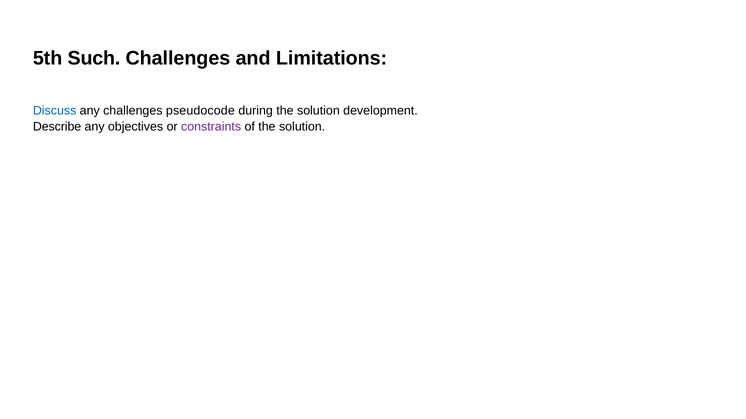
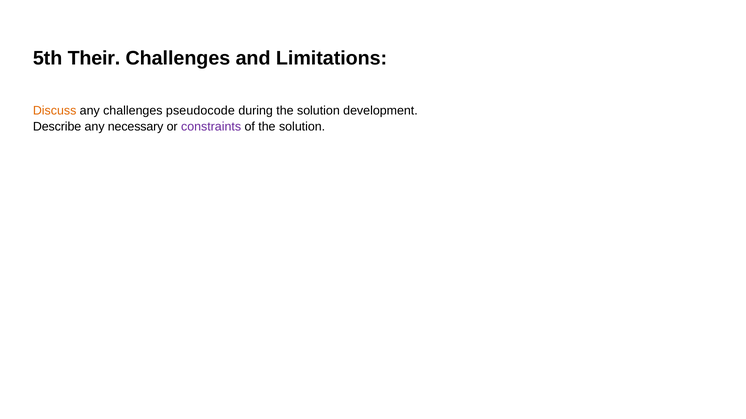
Such: Such -> Their
Discuss colour: blue -> orange
objectives: objectives -> necessary
